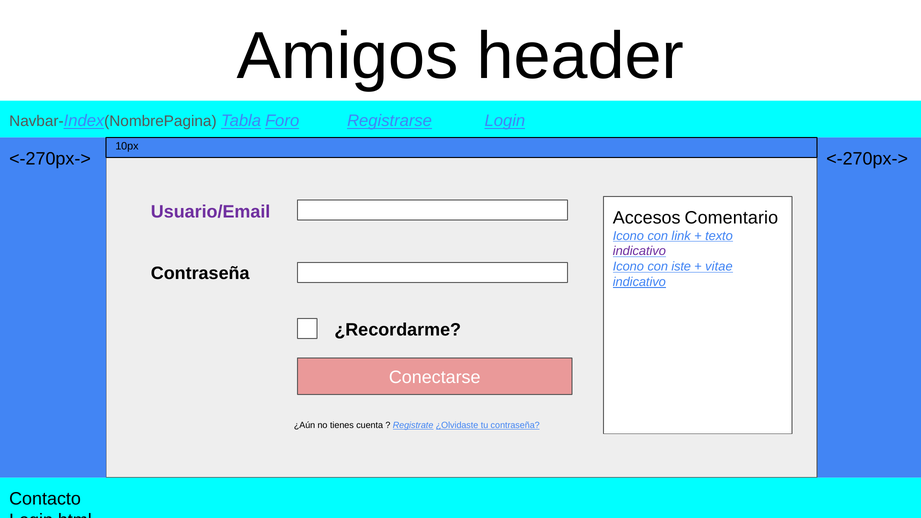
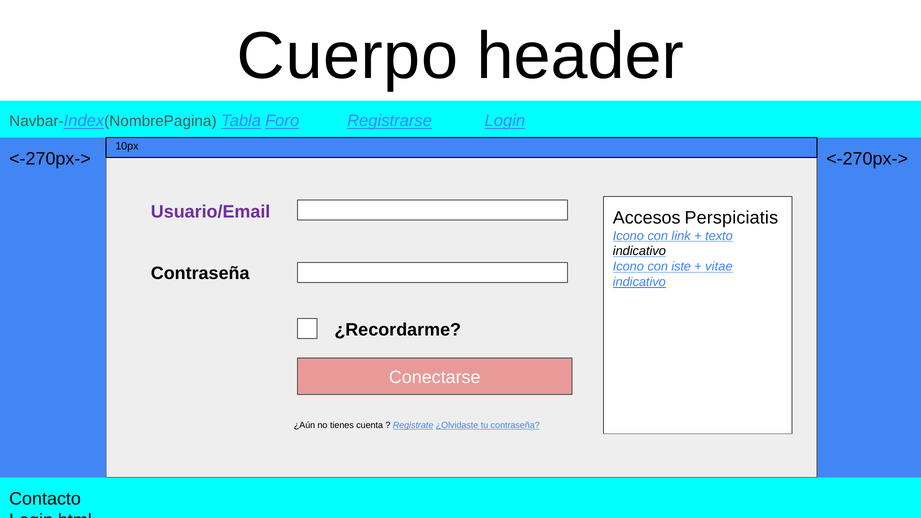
Amigos: Amigos -> Cuerpo
Comentario: Comentario -> Perspiciatis
indicativo at (639, 251) colour: purple -> black
